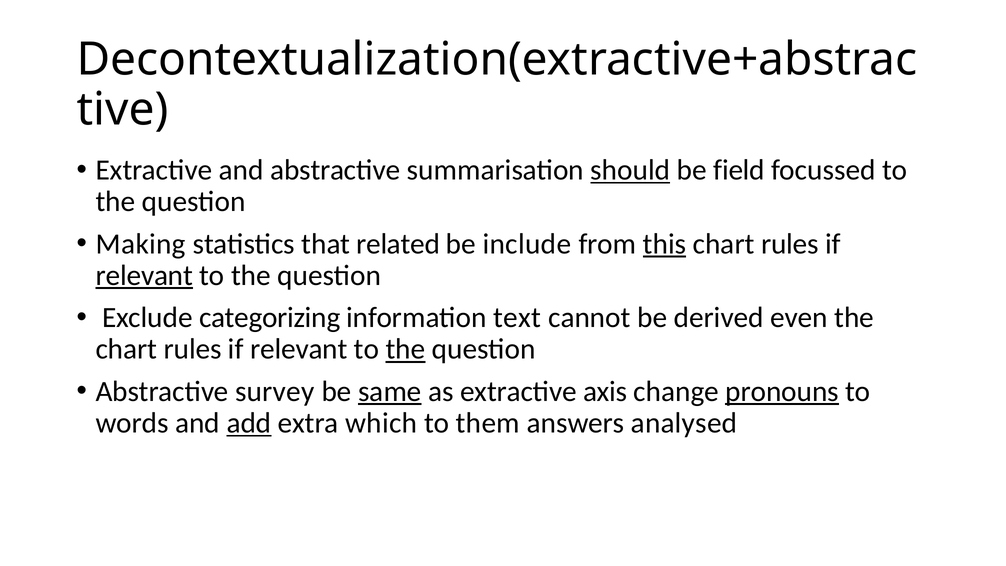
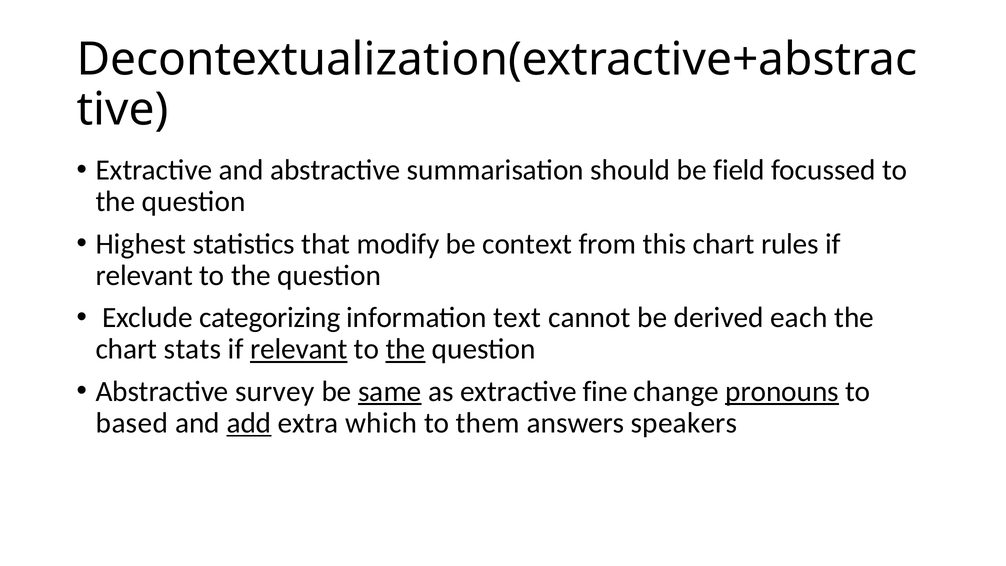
should underline: present -> none
Making: Making -> Highest
related: related -> modify
include: include -> context
this underline: present -> none
relevant at (144, 275) underline: present -> none
even: even -> each
rules at (193, 349): rules -> stats
relevant at (299, 349) underline: none -> present
axis: axis -> fine
words: words -> based
analysed: analysed -> speakers
